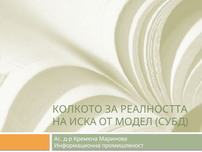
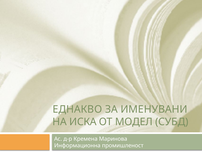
КОЛКОТО: КОЛКОТО -> ЕДНАКВО
РЕАЛНОСТТА: РЕАЛНОСТТА -> ИМЕНУВАНИ
